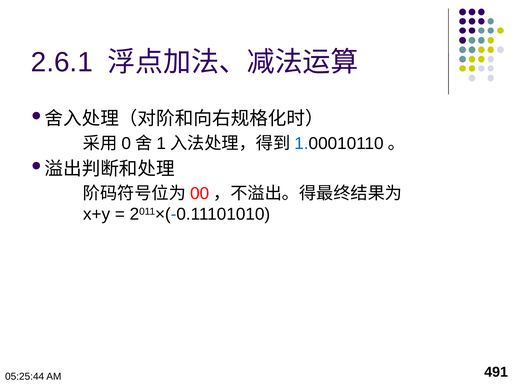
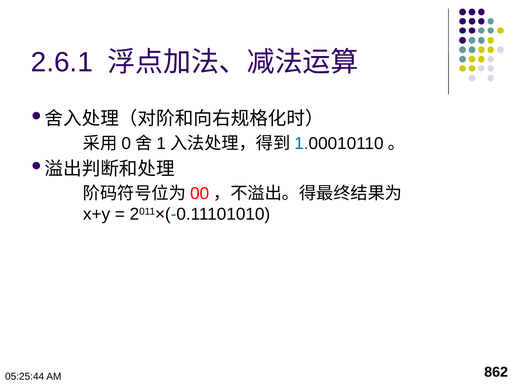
491: 491 -> 862
